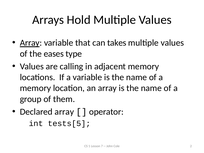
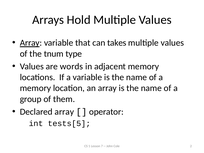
eases: eases -> tnum
calling: calling -> words
